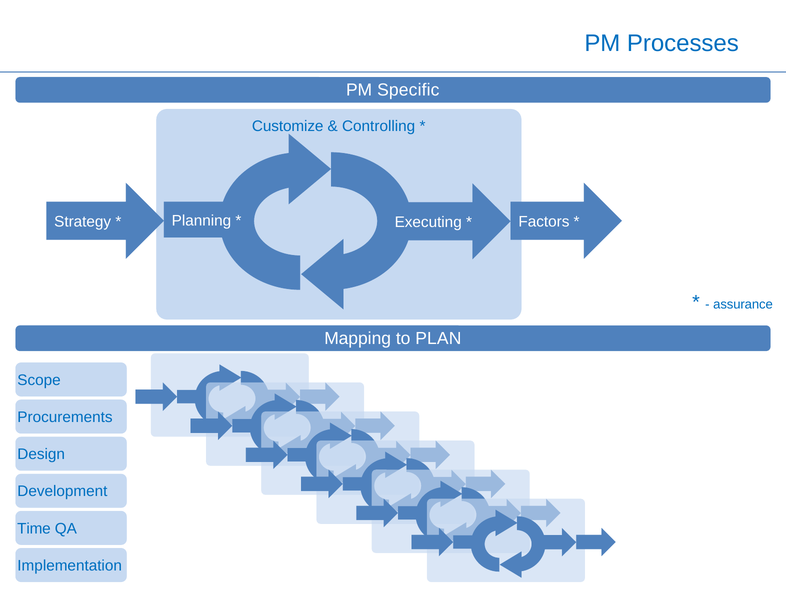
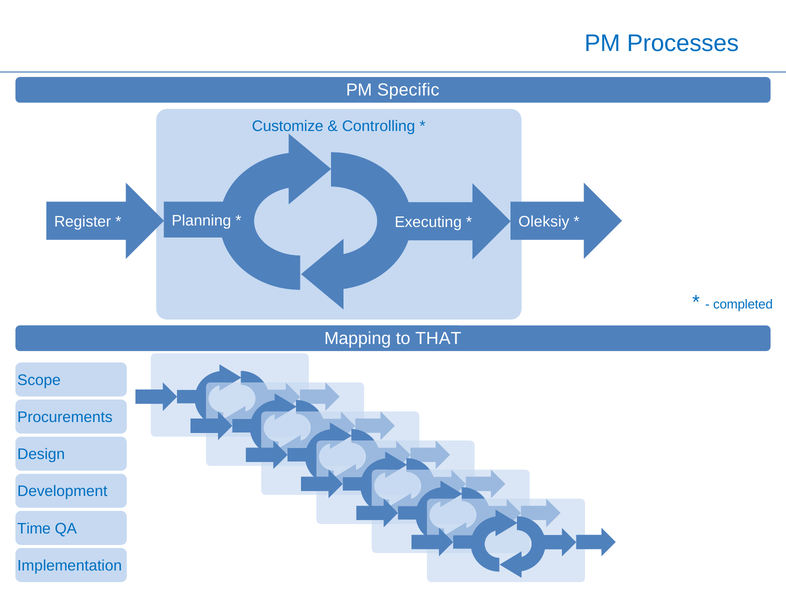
Strategy: Strategy -> Register
Factors: Factors -> Oleksiy
assurance: assurance -> completed
PLAN: PLAN -> THAT
